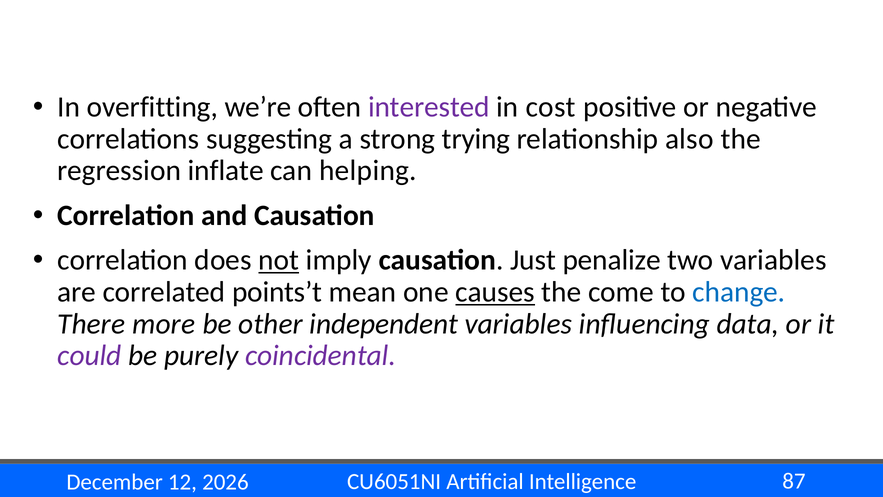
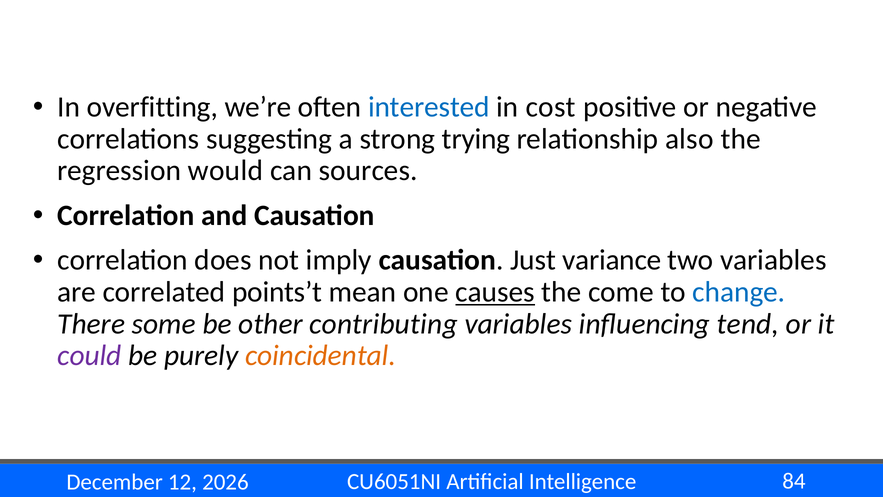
interested colour: purple -> blue
inflate: inflate -> would
helping: helping -> sources
not underline: present -> none
penalize: penalize -> variance
more: more -> some
independent: independent -> contributing
data: data -> tend
coincidental colour: purple -> orange
87: 87 -> 84
